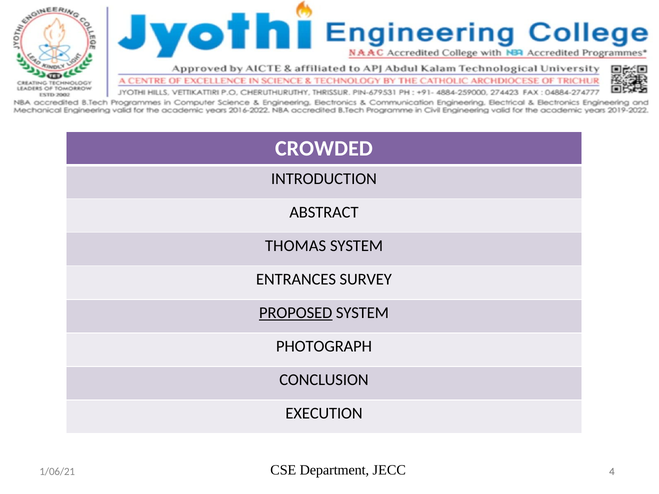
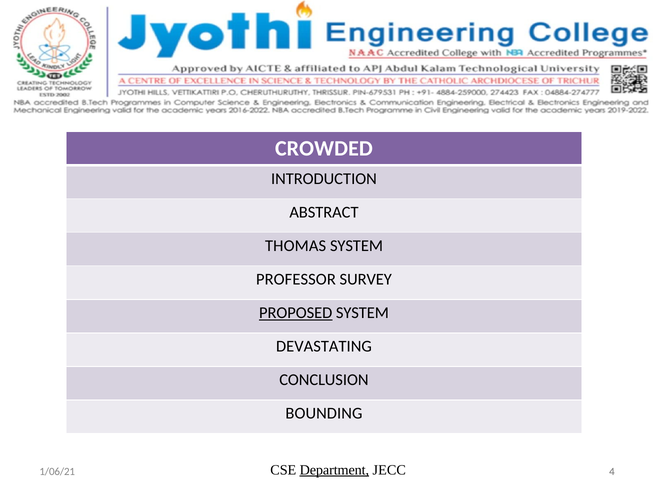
ENTRANCES: ENTRANCES -> PROFESSOR
PHOTOGRAPH: PHOTOGRAPH -> DEVASTATING
EXECUTION: EXECUTION -> BOUNDING
Department underline: none -> present
